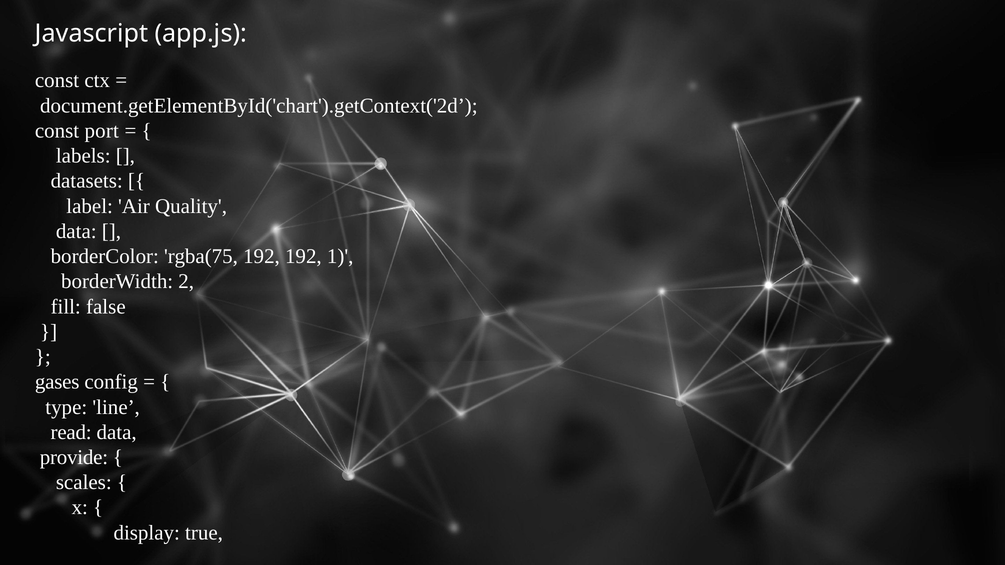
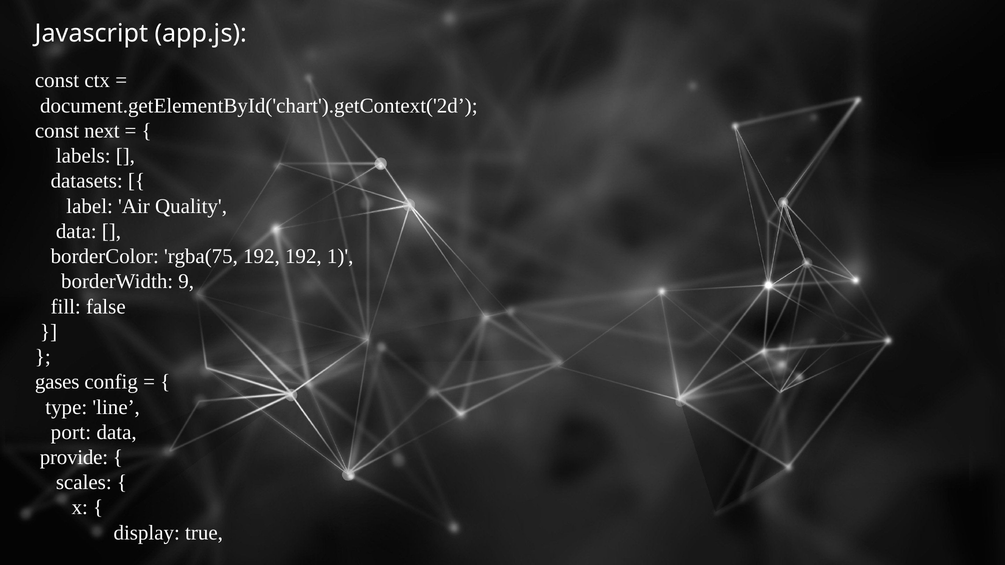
port: port -> next
2: 2 -> 9
read: read -> port
